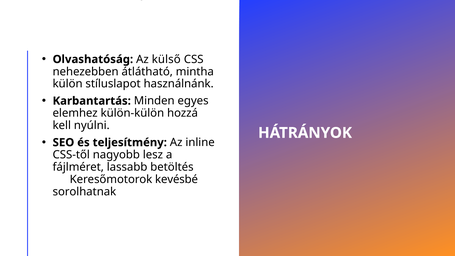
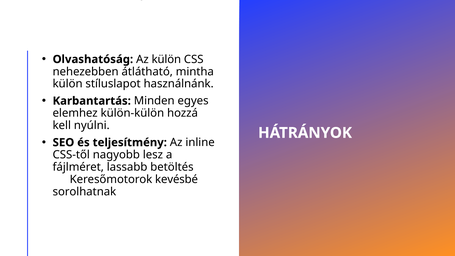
Az külső: külső -> külön
